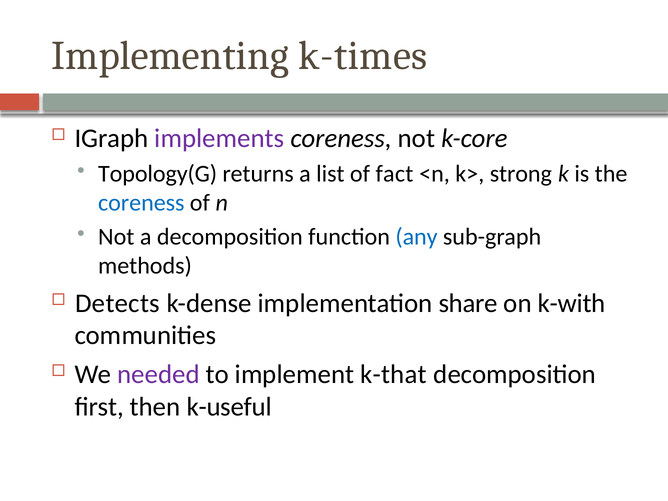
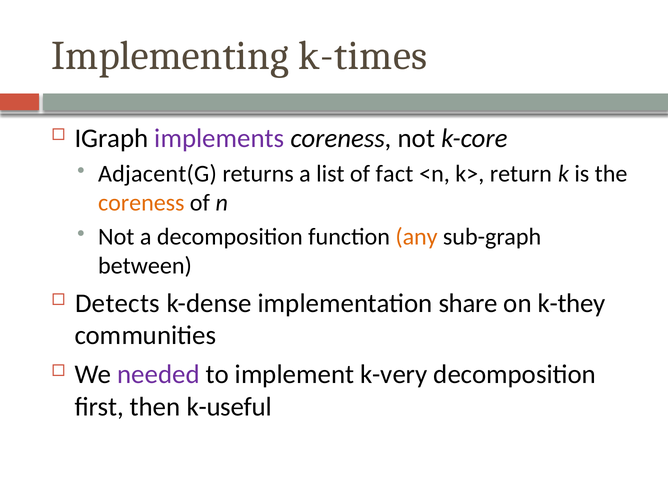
Topology(G: Topology(G -> Adjacent(G
strong: strong -> return
coreness at (141, 203) colour: blue -> orange
any colour: blue -> orange
methods: methods -> between
k-with: k-with -> k-they
k-that: k-that -> k-very
